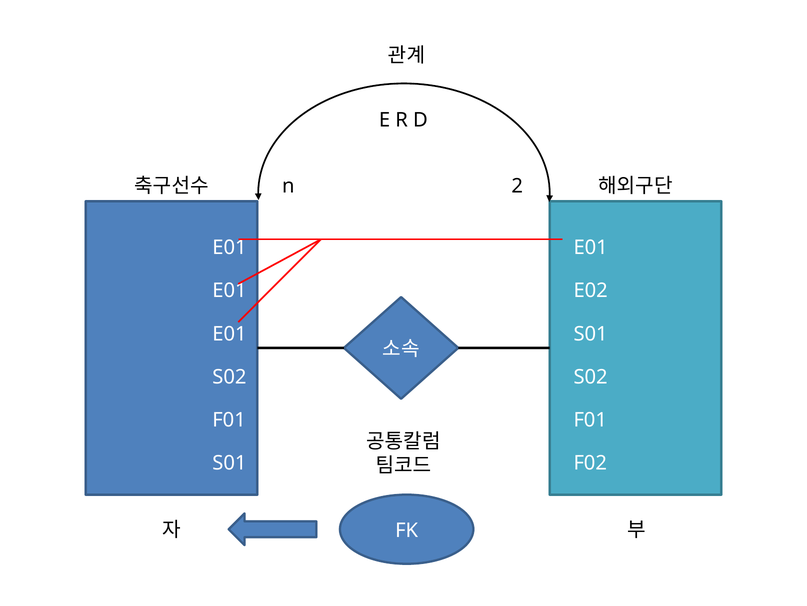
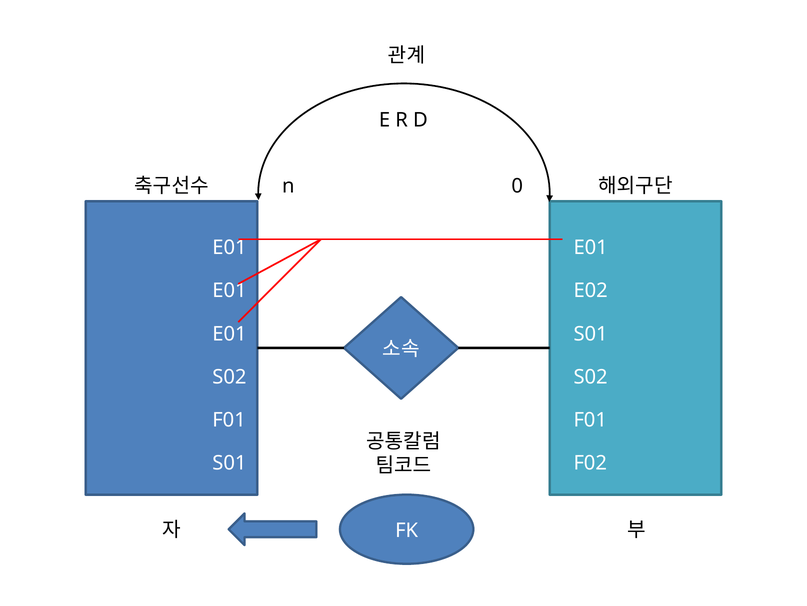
2: 2 -> 0
